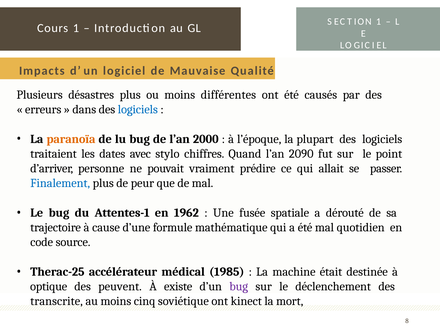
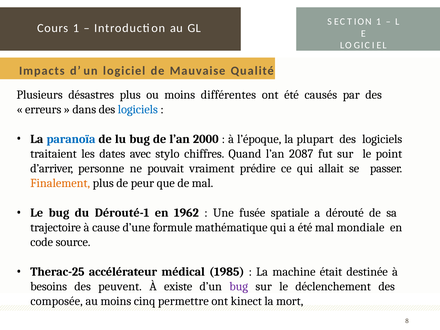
paranoïa colour: orange -> blue
2090: 2090 -> 2087
Finalement colour: blue -> orange
Attentes-1: Attentes-1 -> Dérouté-1
quotidien: quotidien -> mondiale
optique: optique -> besoins
transcrite: transcrite -> composée
soviétique: soviétique -> permettre
